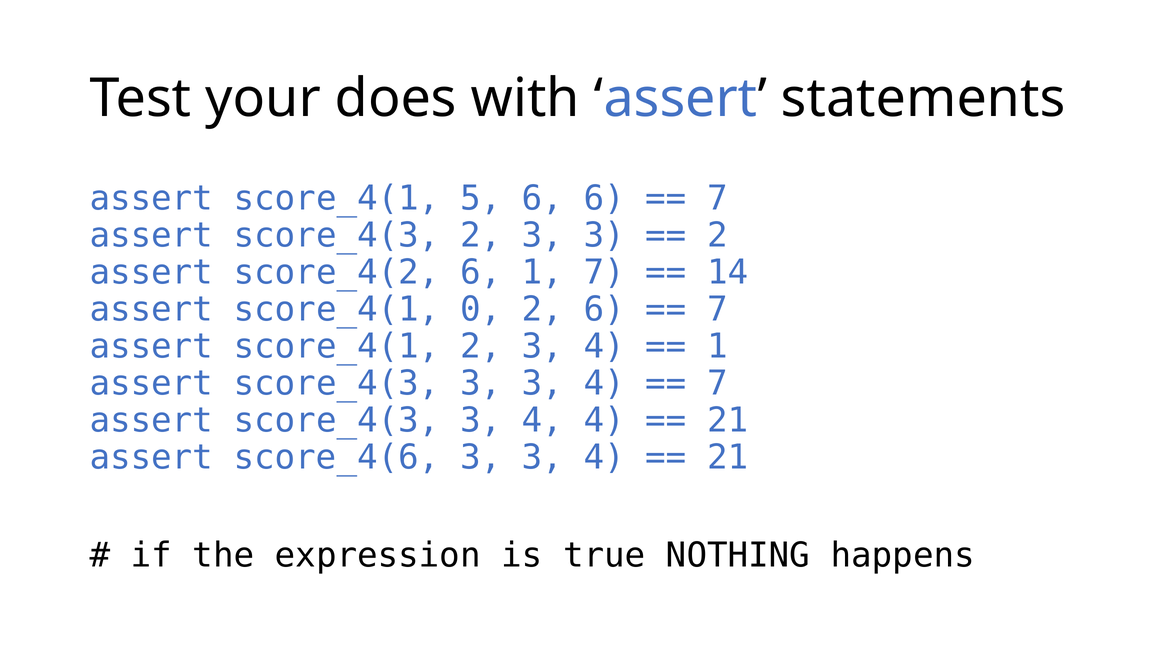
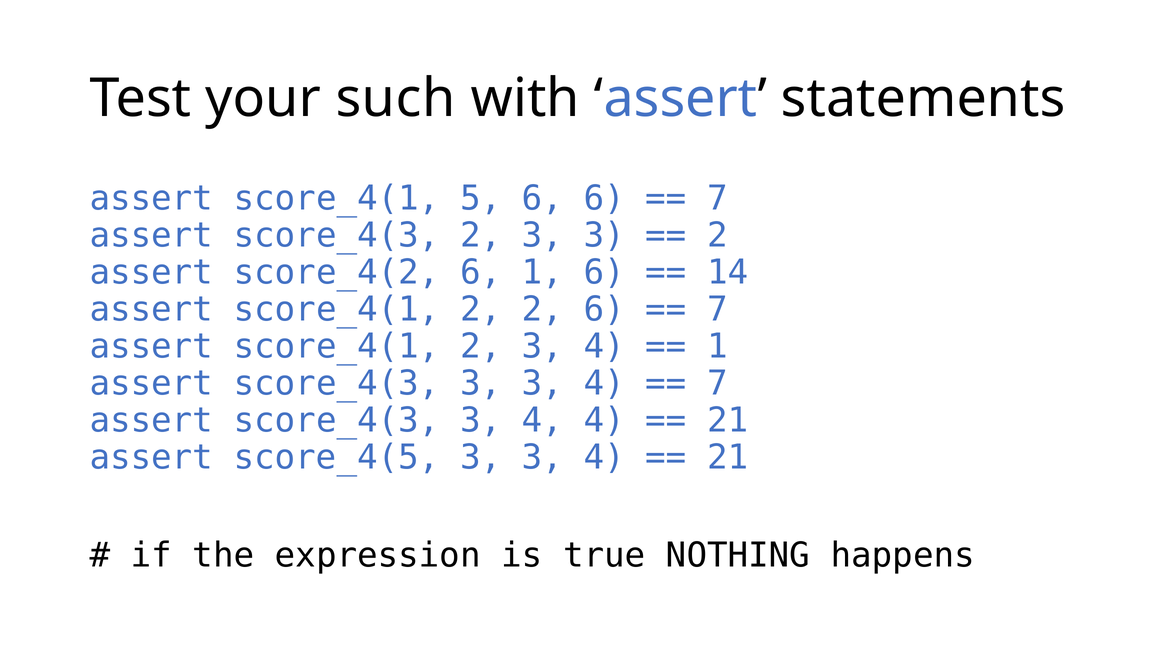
does: does -> such
1 7: 7 -> 6
0 at (481, 309): 0 -> 2
score_4(6: score_4(6 -> score_4(5
